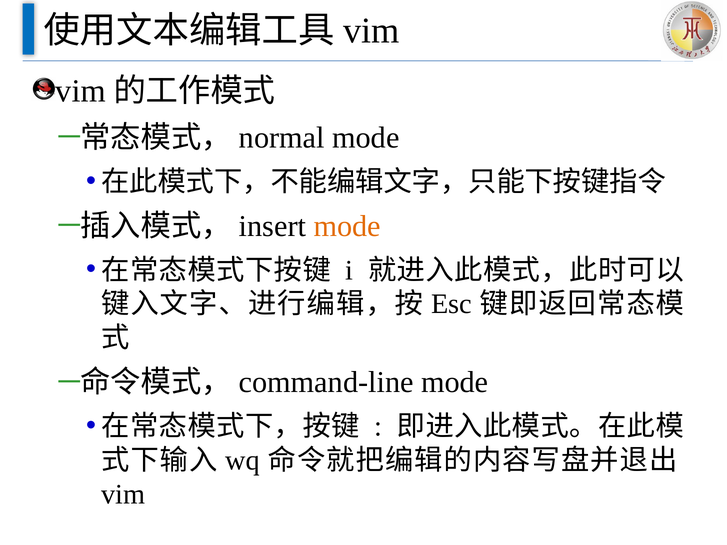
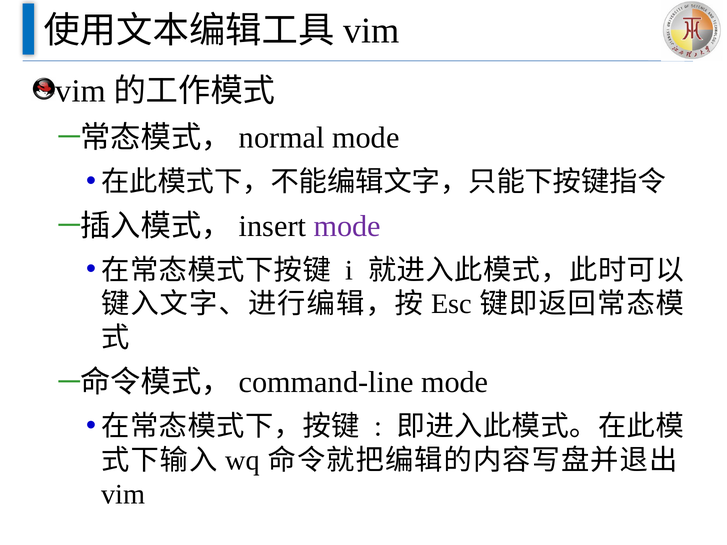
mode at (347, 226) colour: orange -> purple
